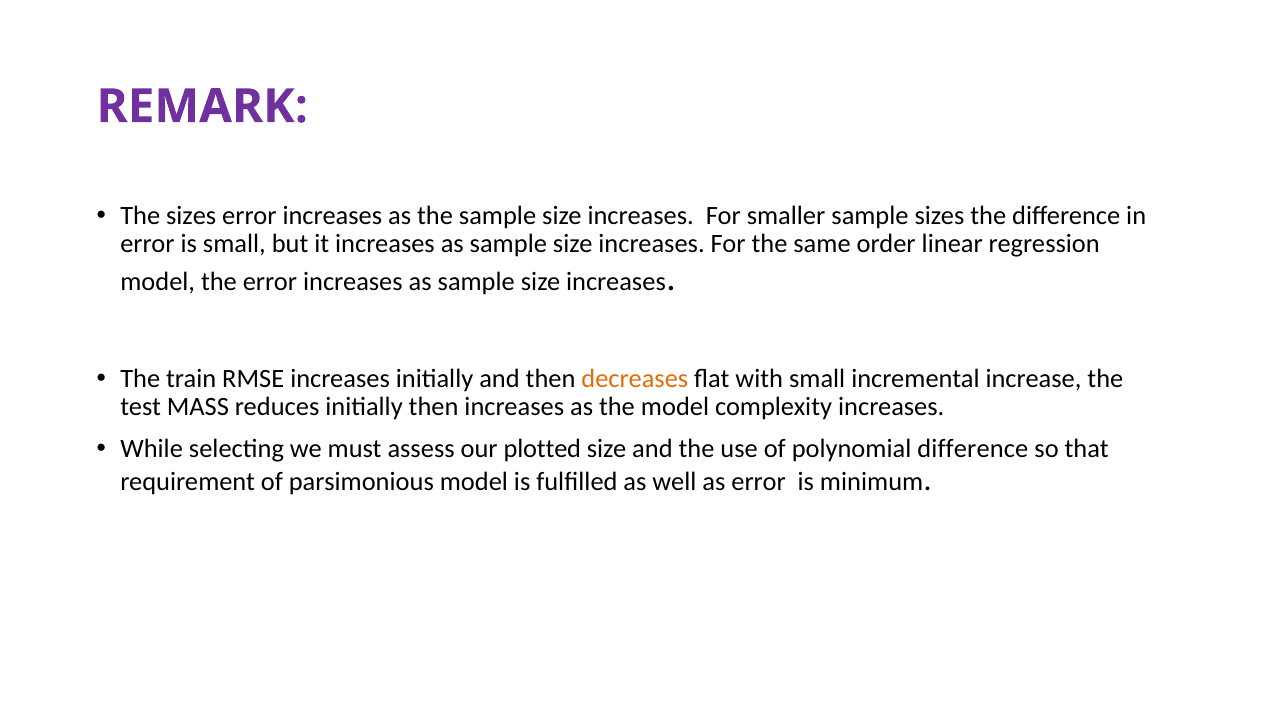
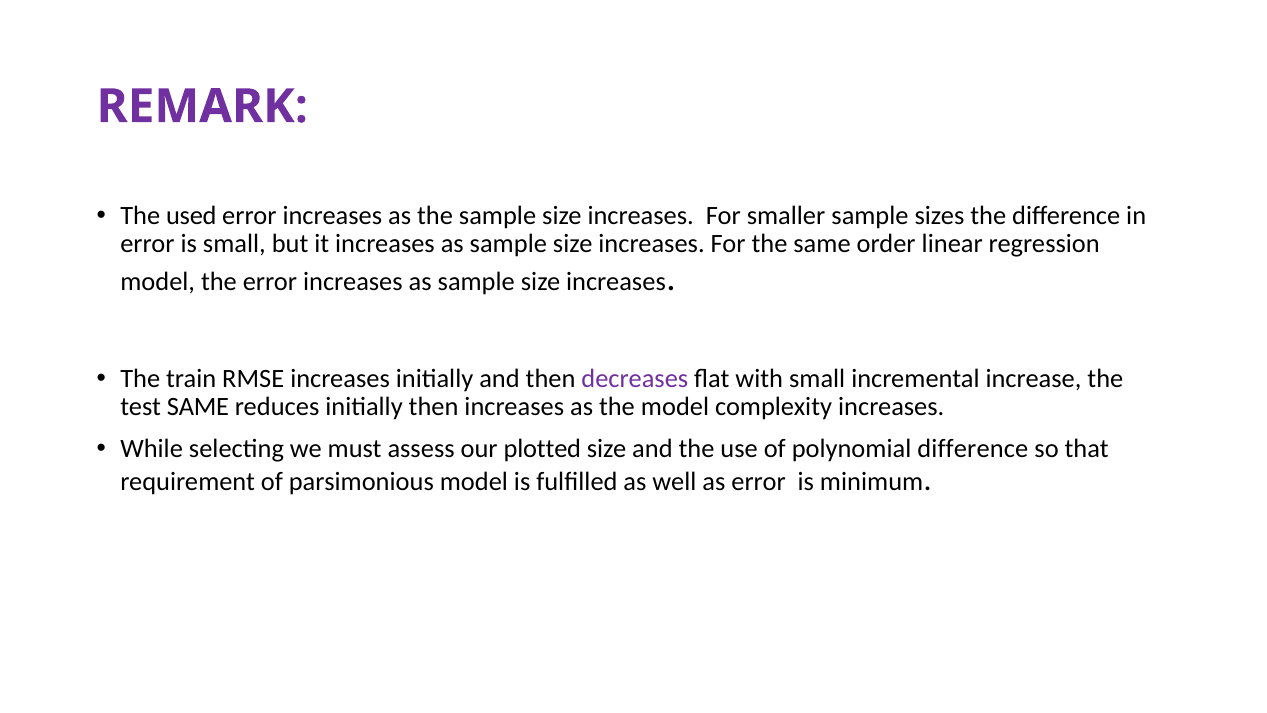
The sizes: sizes -> used
decreases colour: orange -> purple
test MASS: MASS -> SAME
